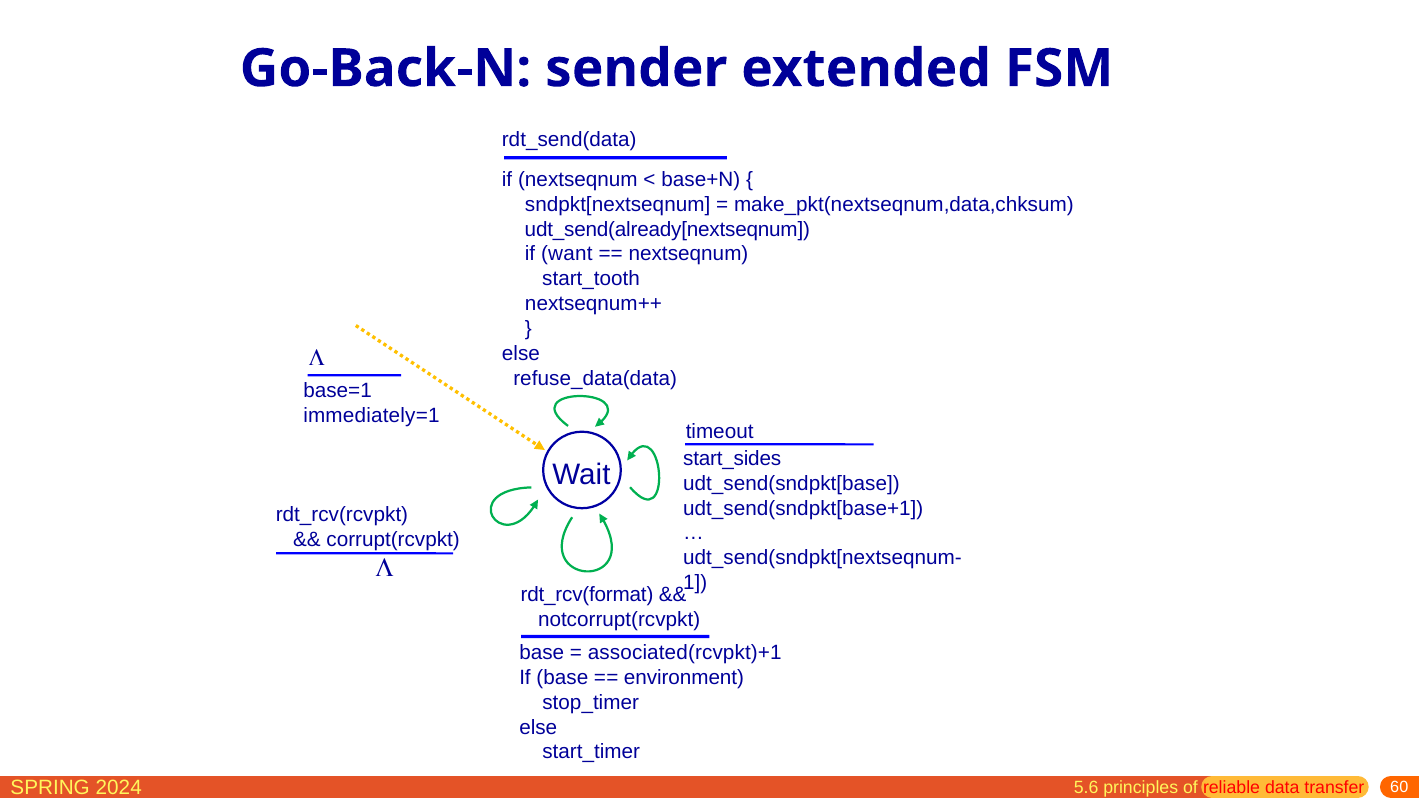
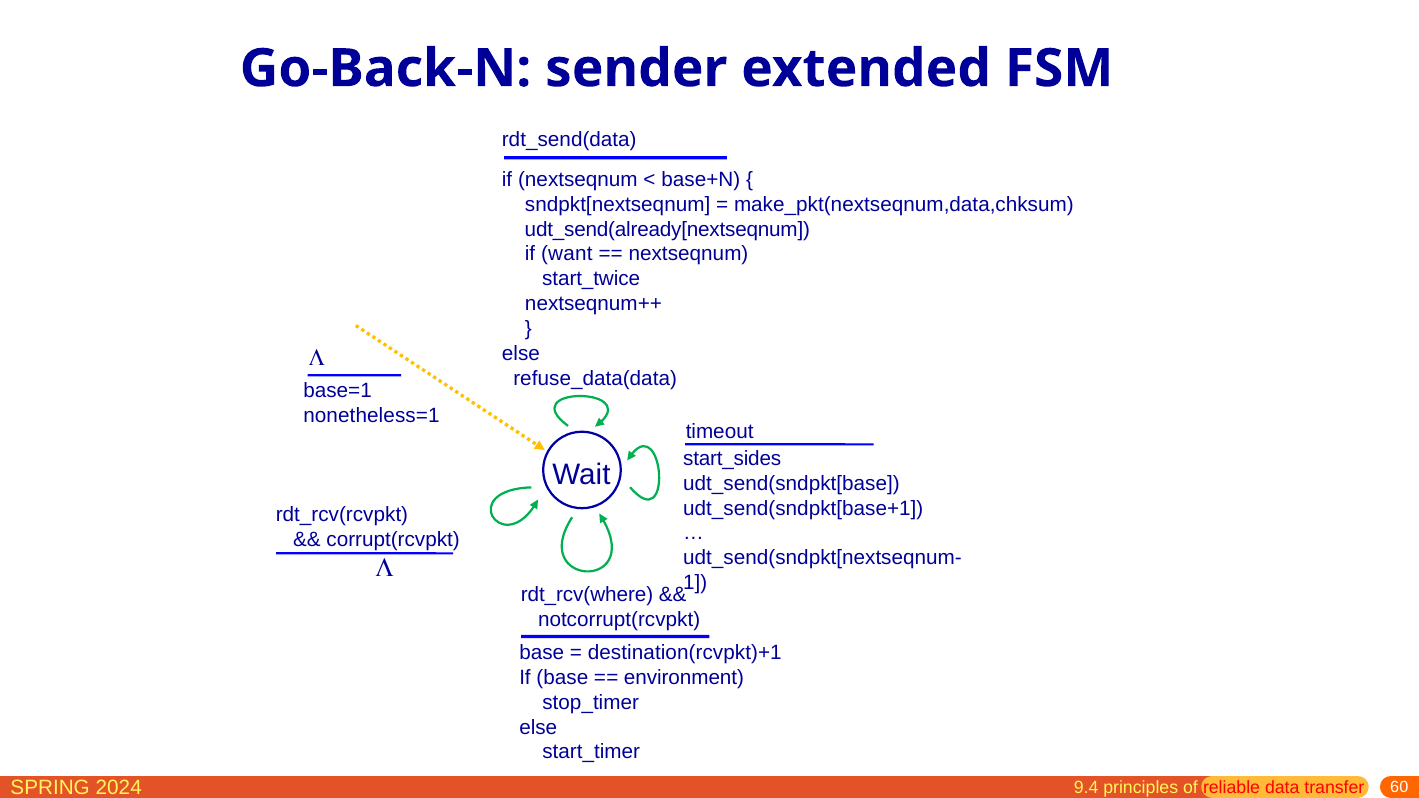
start_tooth: start_tooth -> start_twice
immediately=1: immediately=1 -> nonetheless=1
rdt_rcv(format: rdt_rcv(format -> rdt_rcv(where
associated(rcvpkt)+1: associated(rcvpkt)+1 -> destination(rcvpkt)+1
5.6: 5.6 -> 9.4
